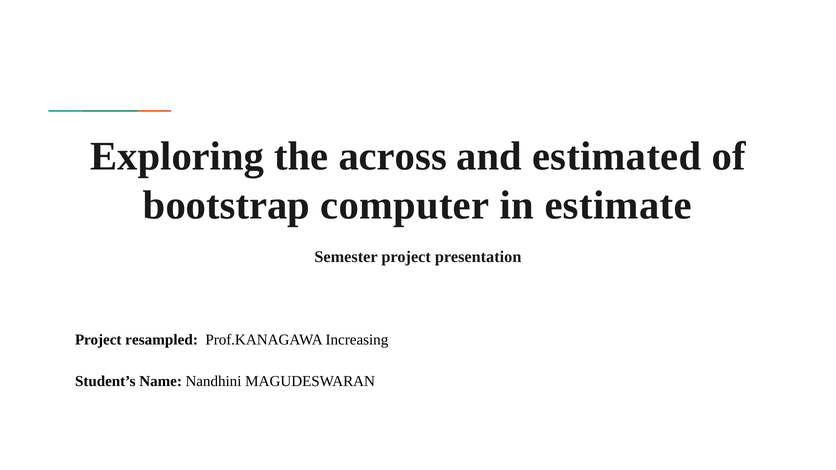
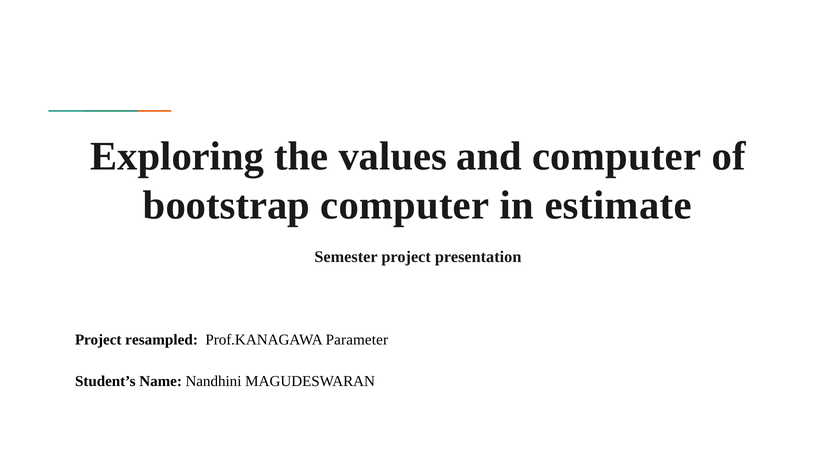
across: across -> values
and estimated: estimated -> computer
Increasing: Increasing -> Parameter
